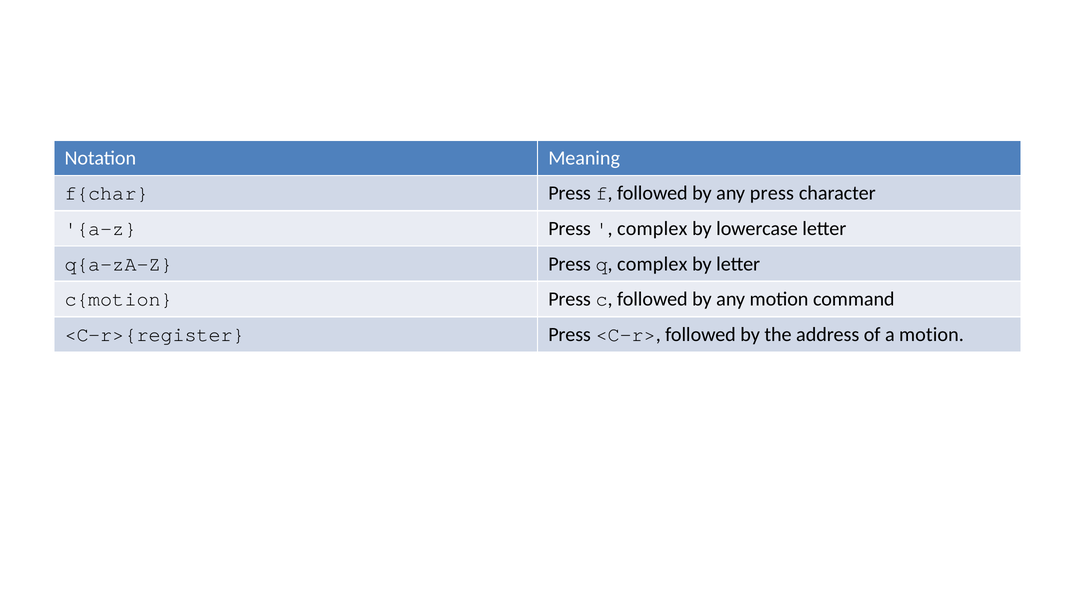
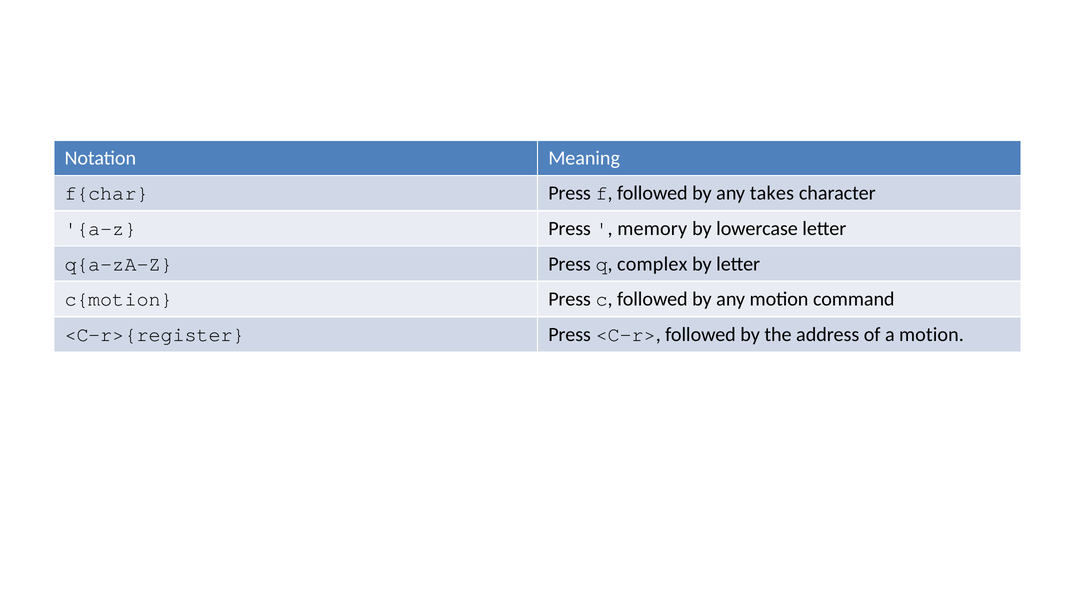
any press: press -> takes
complex at (652, 229): complex -> memory
